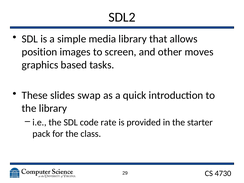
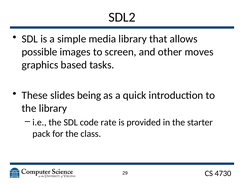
position: position -> possible
swap: swap -> being
